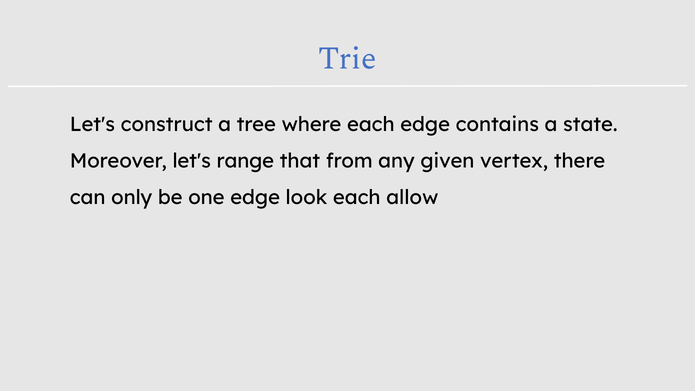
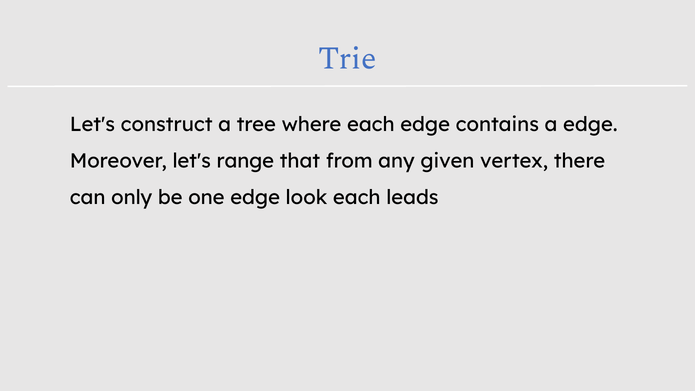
a state: state -> edge
allow: allow -> leads
